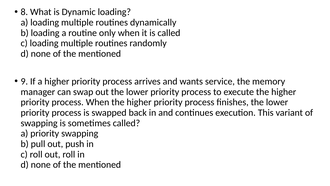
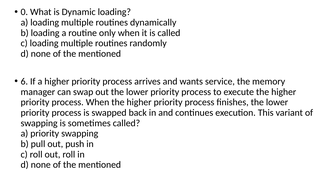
8: 8 -> 0
9: 9 -> 6
